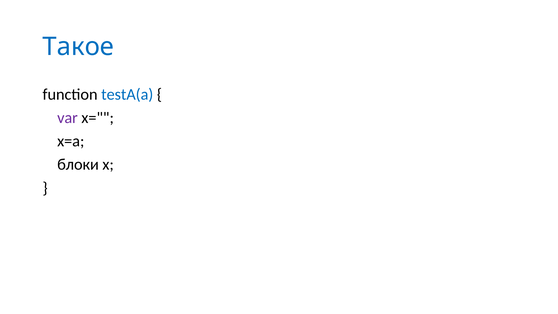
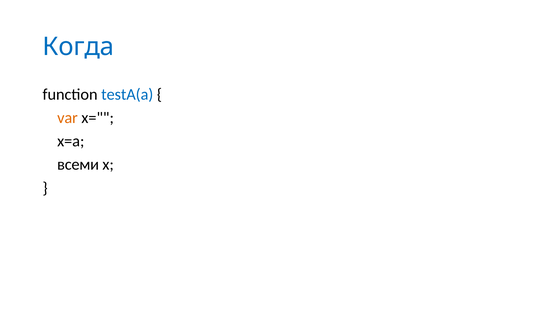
Такое: Такое -> Когда
var colour: purple -> orange
блоки: блоки -> всеми
